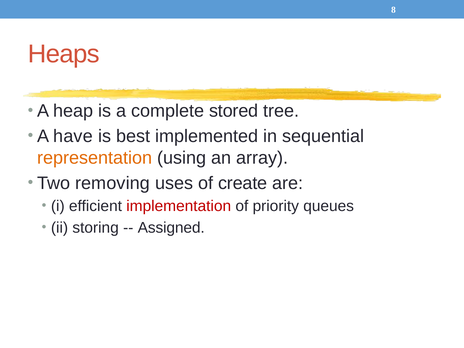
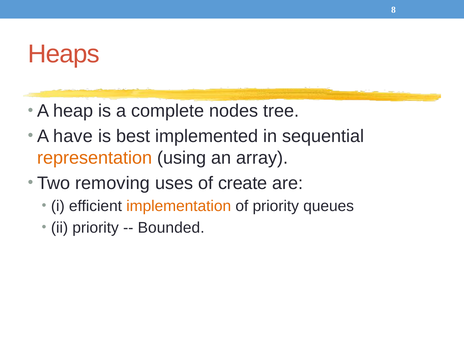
stored: stored -> nodes
implementation colour: red -> orange
ii storing: storing -> priority
Assigned: Assigned -> Bounded
